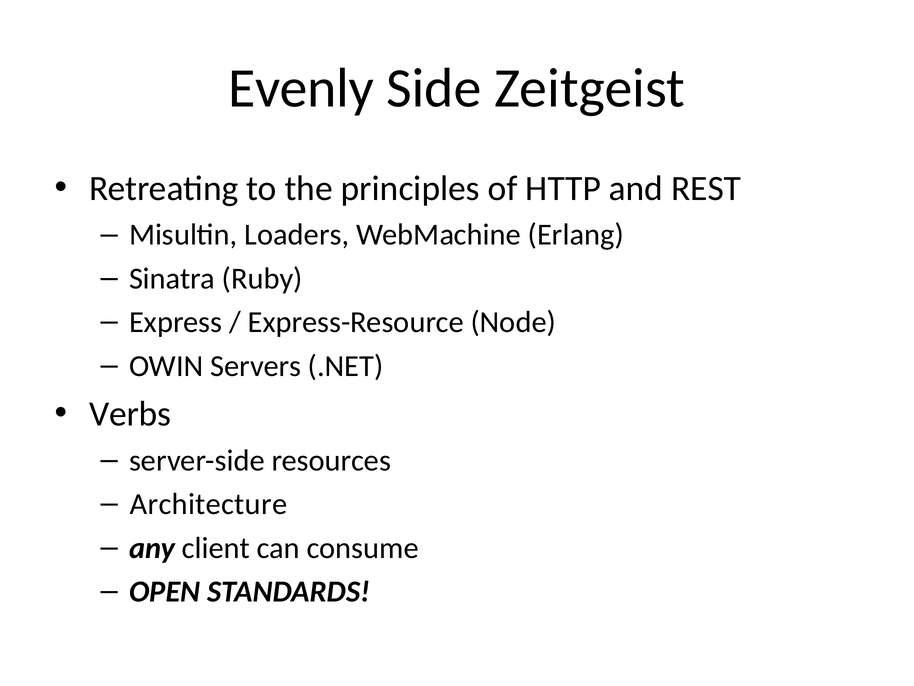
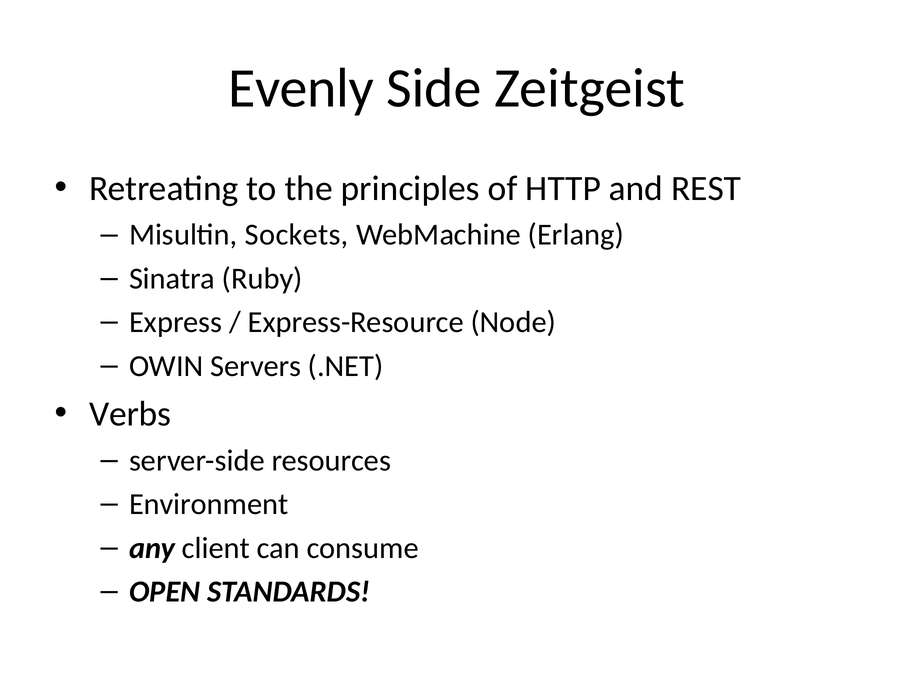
Loaders: Loaders -> Sockets
Architecture: Architecture -> Environment
